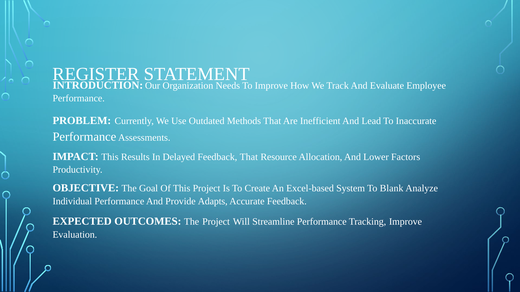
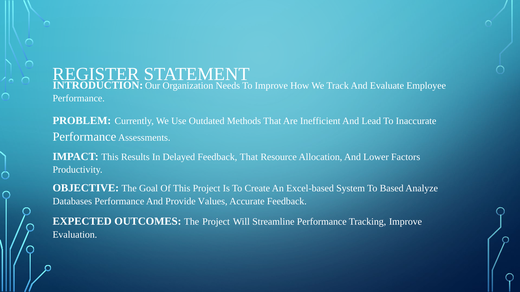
Blank: Blank -> Based
Individual: Individual -> Databases
Adapts: Adapts -> Values
